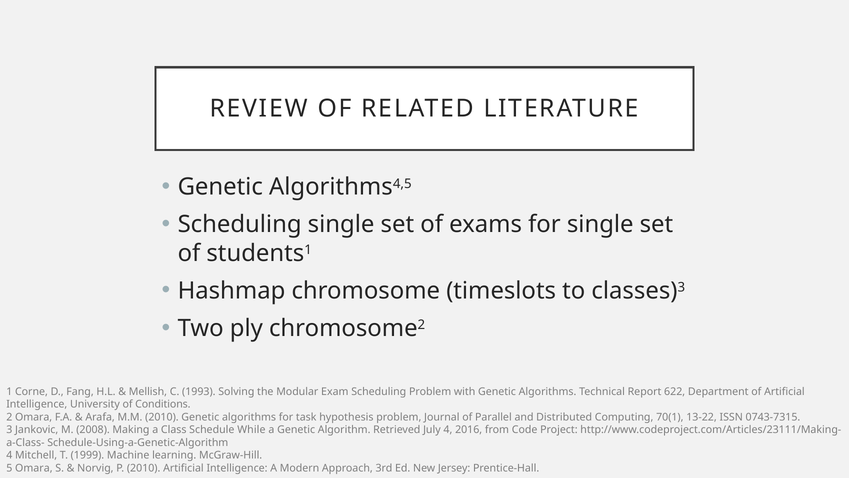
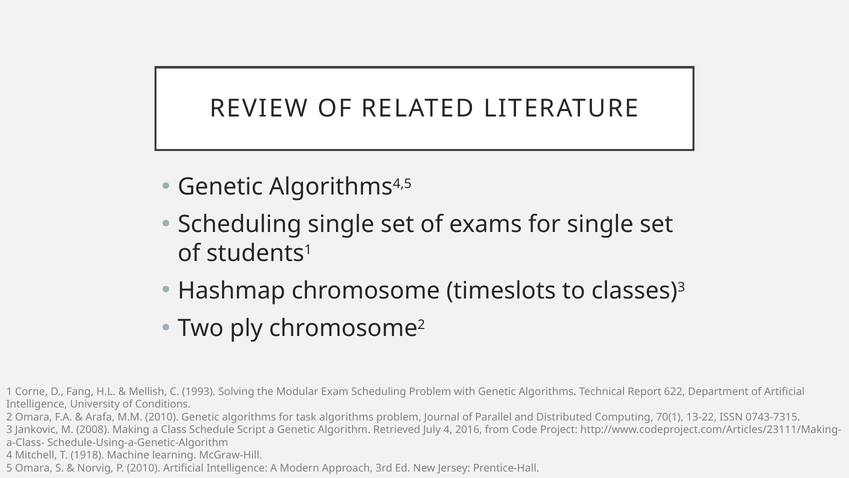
task hypothesis: hypothesis -> algorithms
While: While -> Script
1999: 1999 -> 1918
